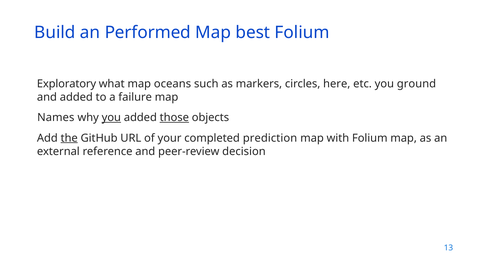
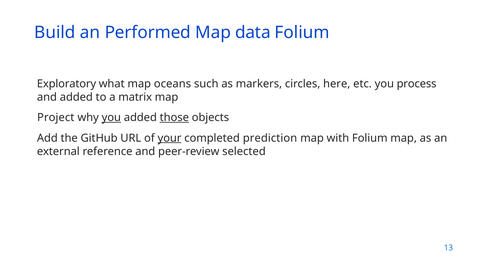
best: best -> data
ground: ground -> process
failure: failure -> matrix
Names: Names -> Project
the underline: present -> none
your underline: none -> present
decision: decision -> selected
